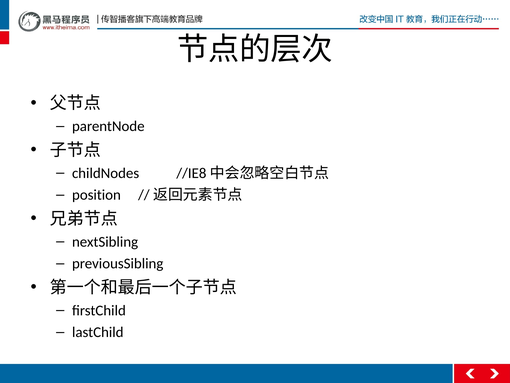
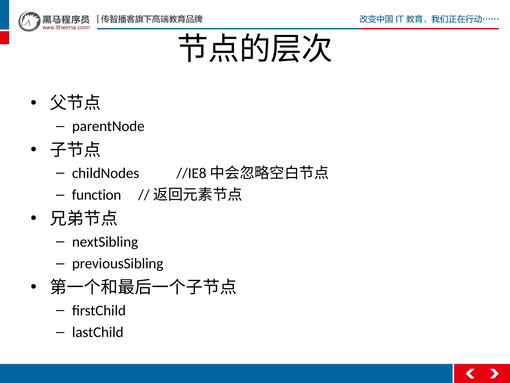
position: position -> function
